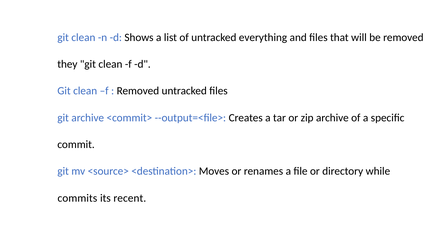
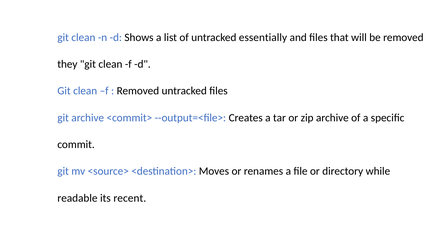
everything: everything -> essentially
commits: commits -> readable
